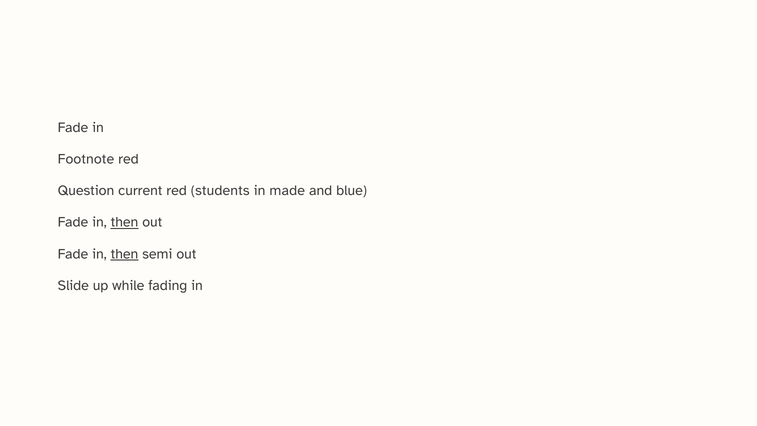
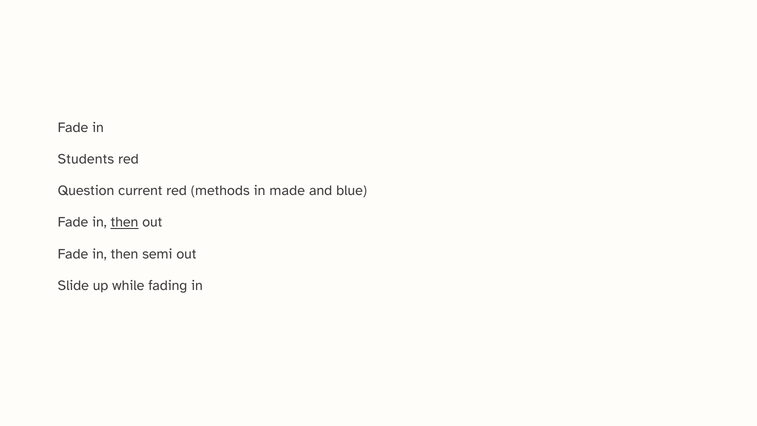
Footnote: Footnote -> Students
students: students -> methods
then at (125, 254) underline: present -> none
